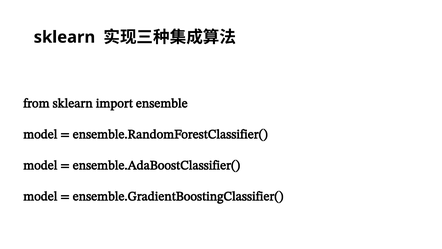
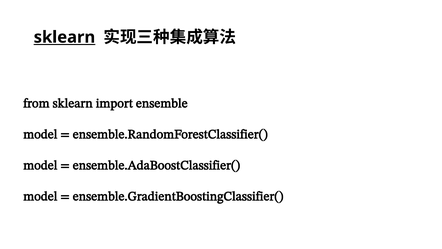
sklearn at (64, 37) underline: none -> present
